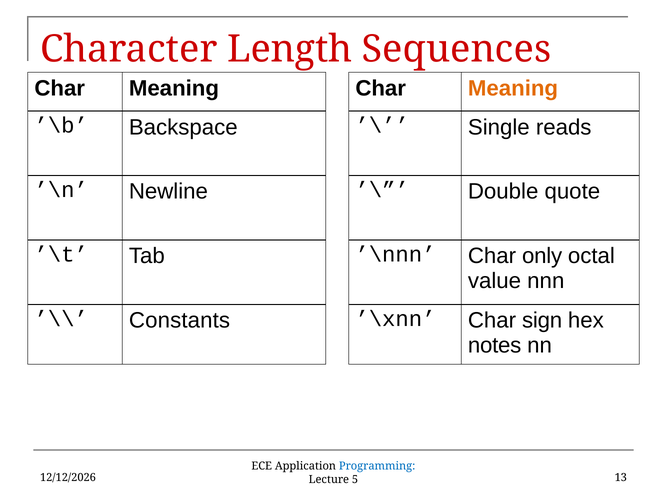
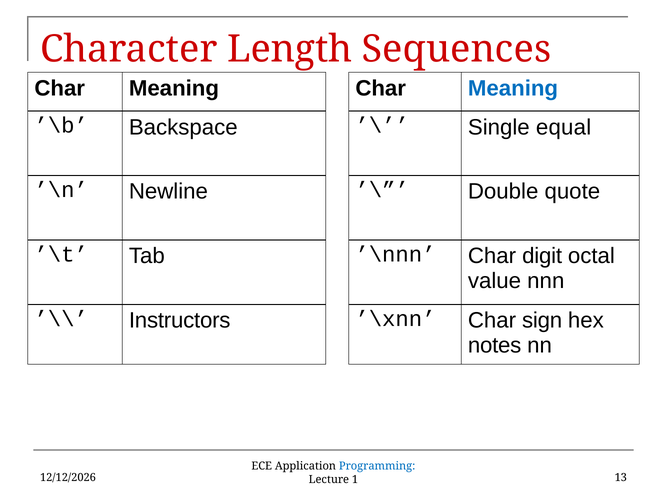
Meaning at (513, 88) colour: orange -> blue
reads: reads -> equal
only: only -> digit
Constants: Constants -> Instructors
5: 5 -> 1
